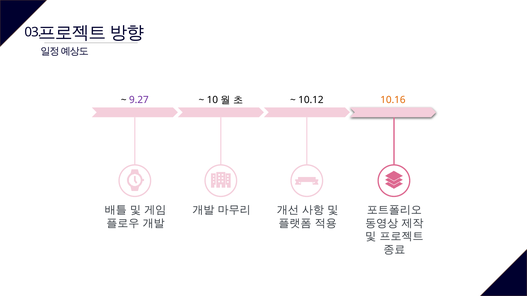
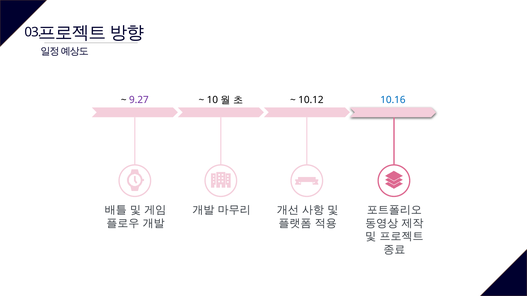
10.16 colour: orange -> blue
